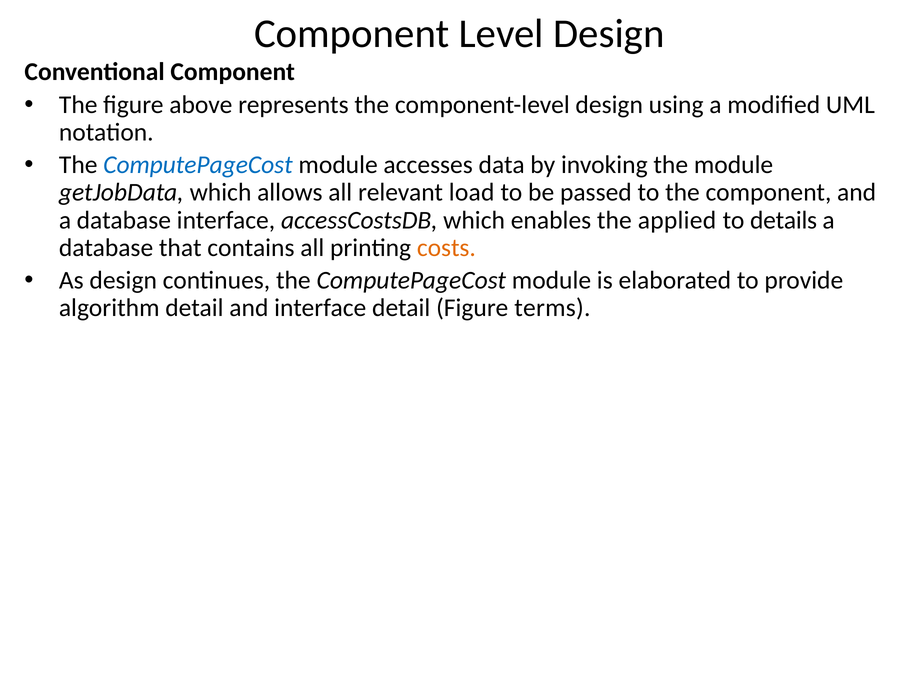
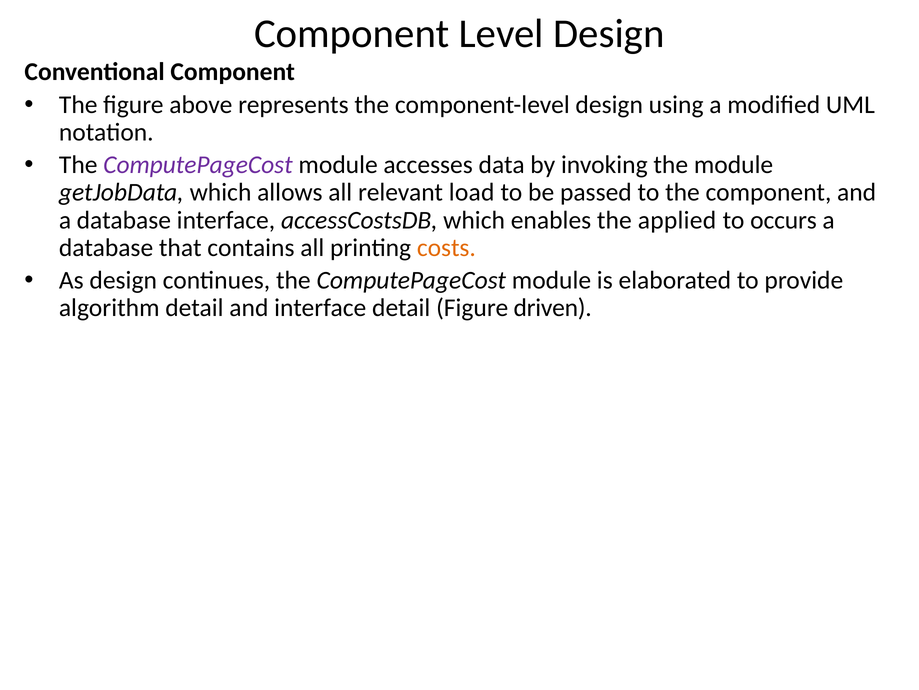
ComputePageCost at (198, 165) colour: blue -> purple
details: details -> occurs
terms: terms -> driven
